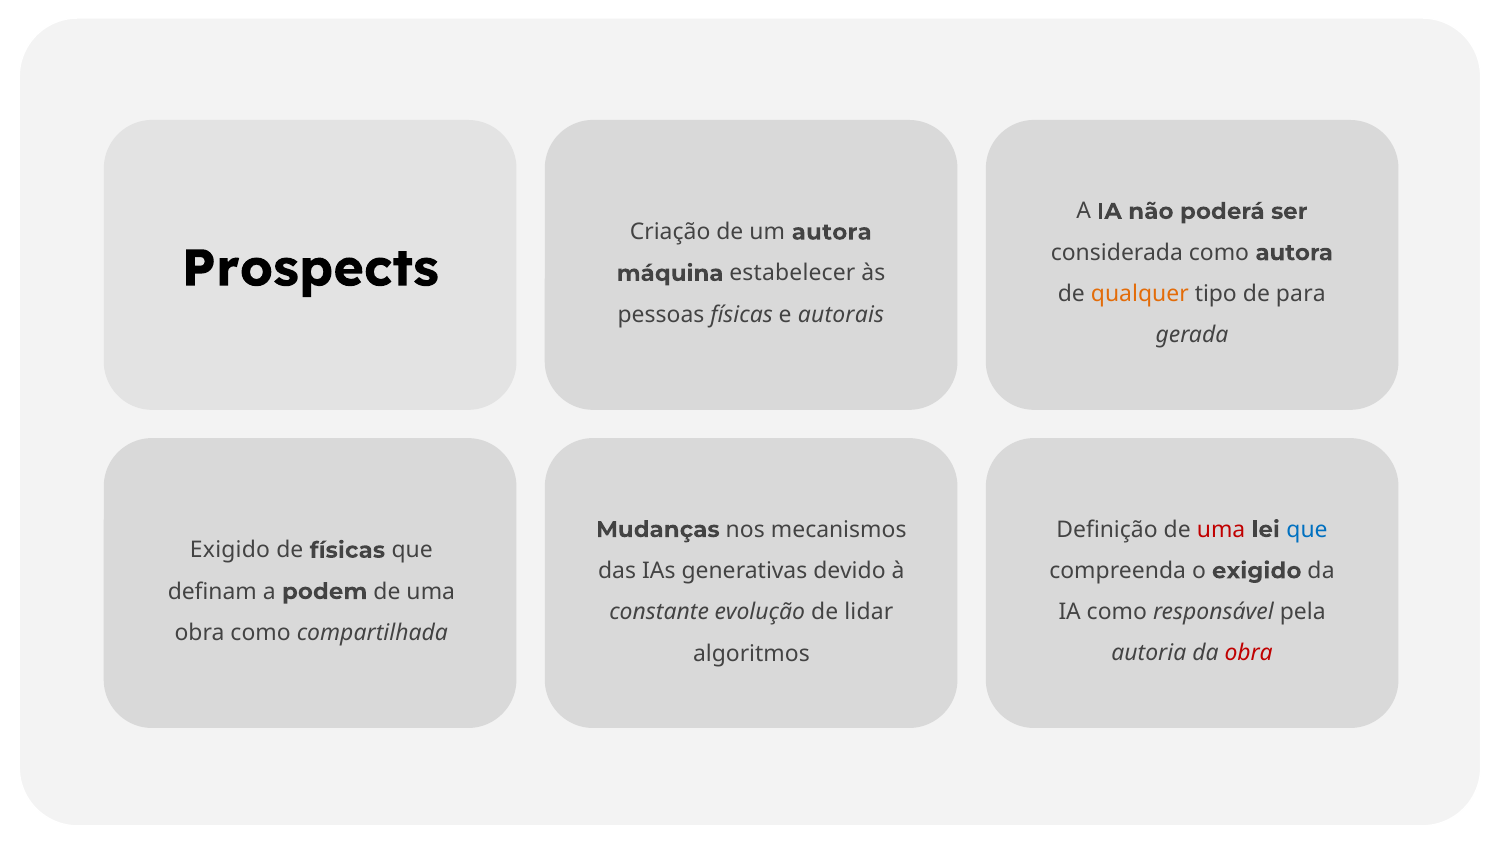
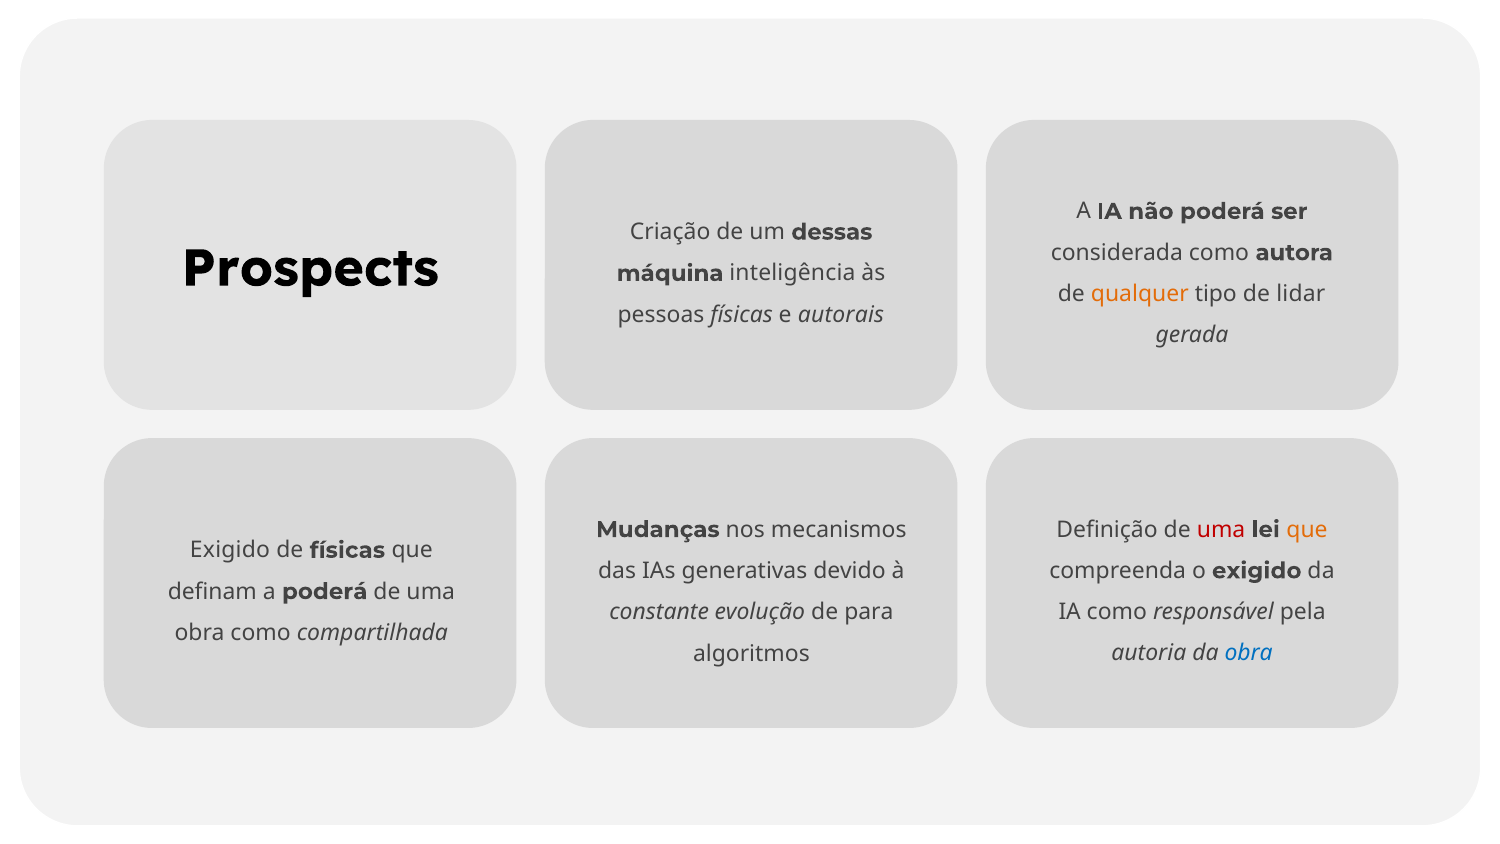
um autora: autora -> dessas
estabelecer: estabelecer -> inteligência
para: para -> lidar
que at (1307, 529) colour: blue -> orange
a podem: podem -> poderá
lidar: lidar -> para
obra at (1249, 653) colour: red -> blue
